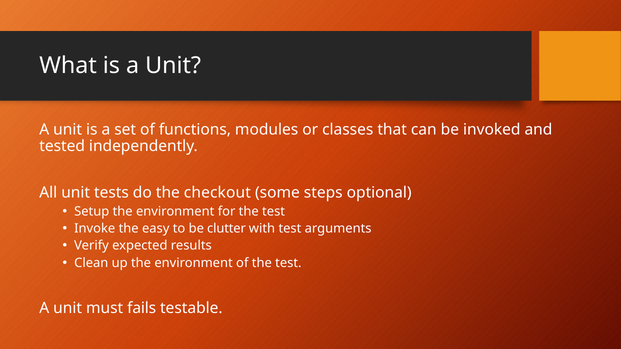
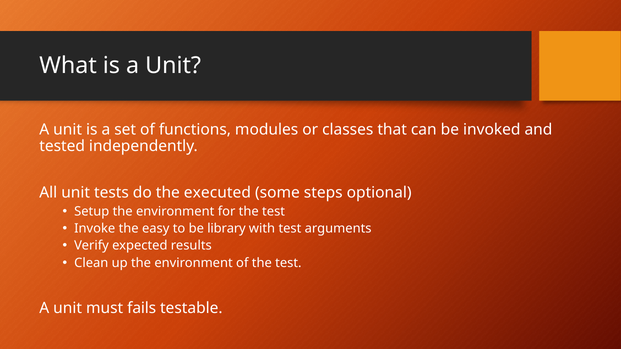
checkout: checkout -> executed
clutter: clutter -> library
